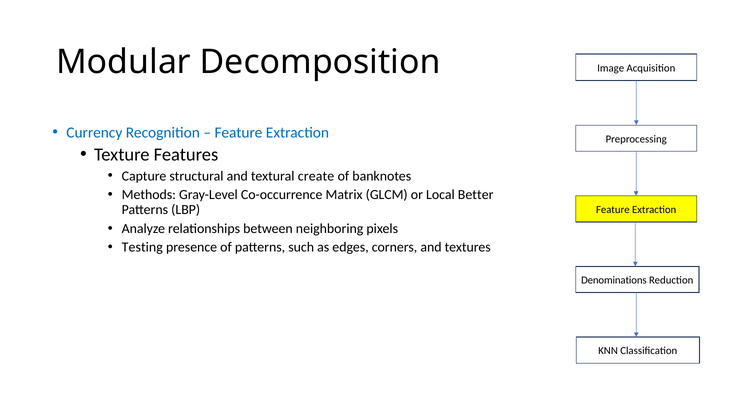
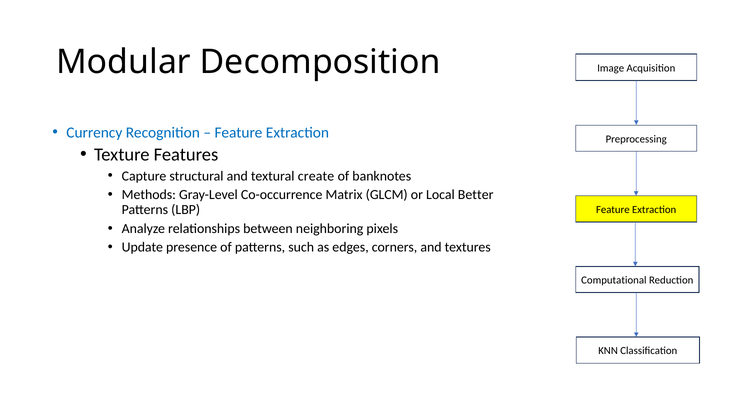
Testing: Testing -> Update
Denominations: Denominations -> Computational
